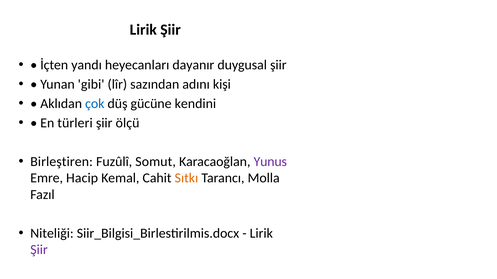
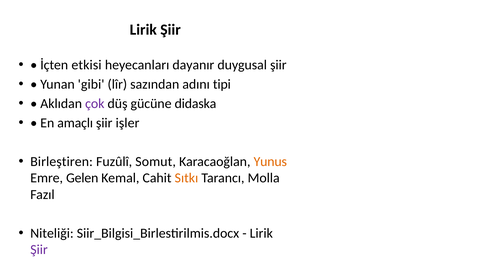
yandı: yandı -> etkisi
kişi: kişi -> tipi
çok colour: blue -> purple
kendini: kendini -> didaska
türleri: türleri -> amaçlı
ölçü: ölçü -> işler
Yunus colour: purple -> orange
Hacip: Hacip -> Gelen
